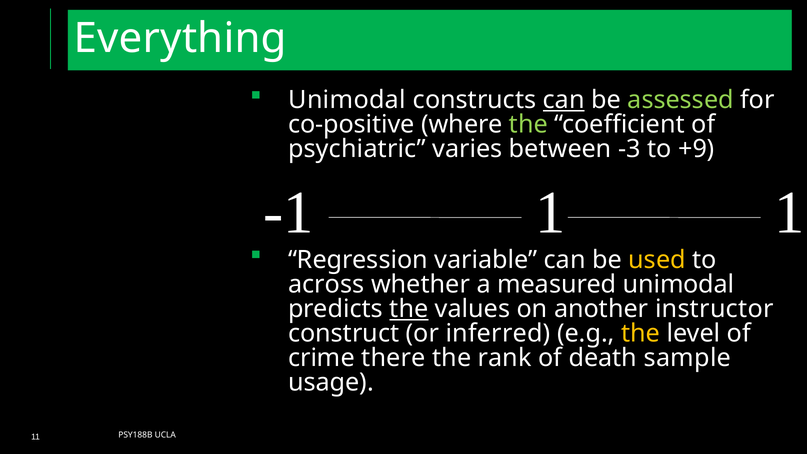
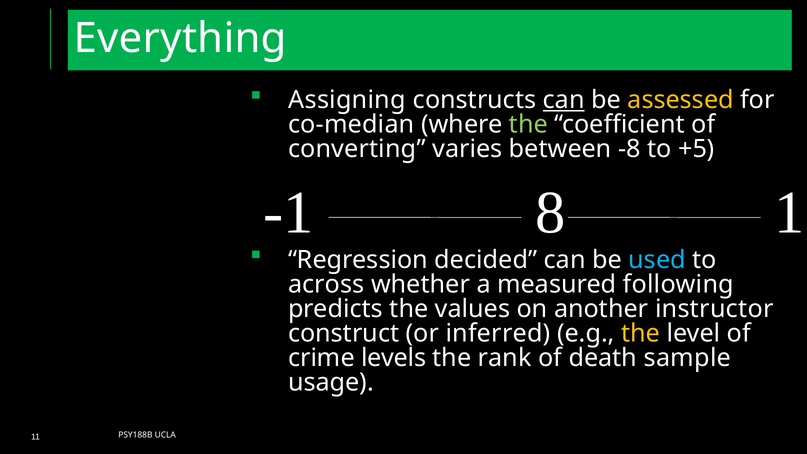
Unimodal at (347, 100): Unimodal -> Assigning
assessed colour: light green -> yellow
co-positive: co-positive -> co-median
psychiatric: psychiatric -> converting
-3: -3 -> -8
+9: +9 -> +5
-1 1: 1 -> 8
variable: variable -> decided
used colour: yellow -> light blue
measured unimodal: unimodal -> following
the at (409, 309) underline: present -> none
there: there -> levels
